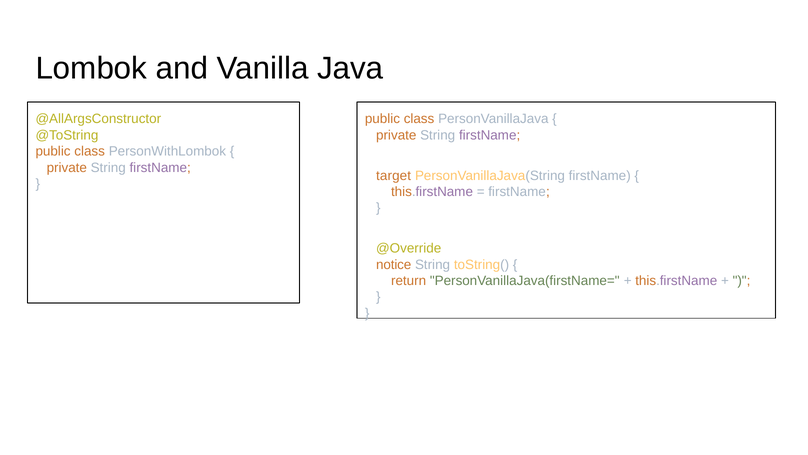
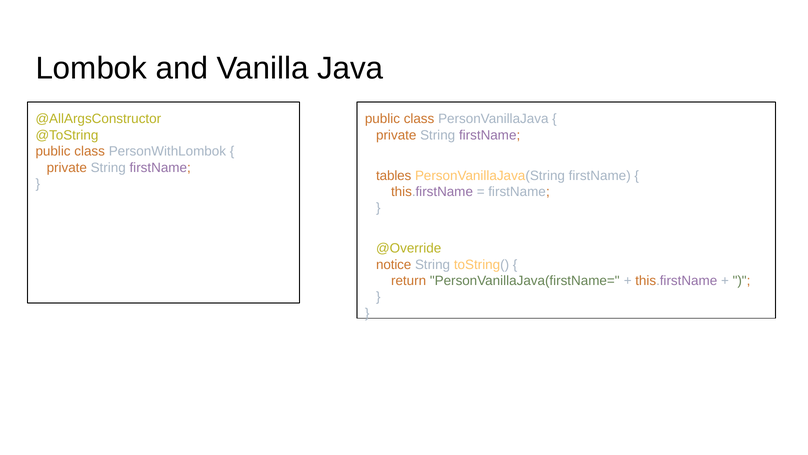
target: target -> tables
